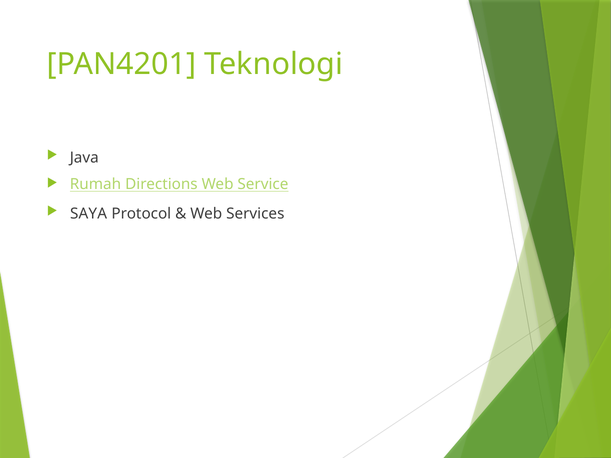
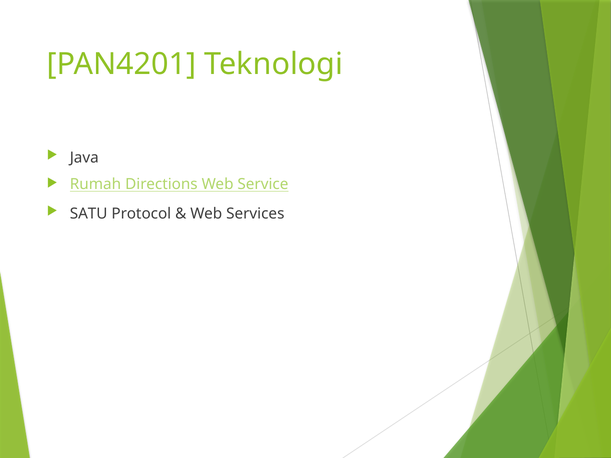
SAYA: SAYA -> SATU
